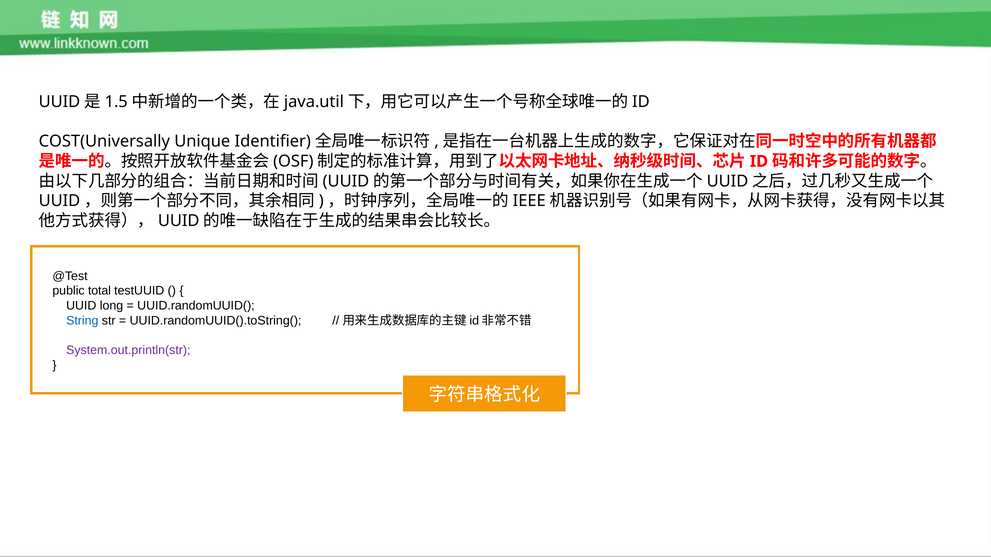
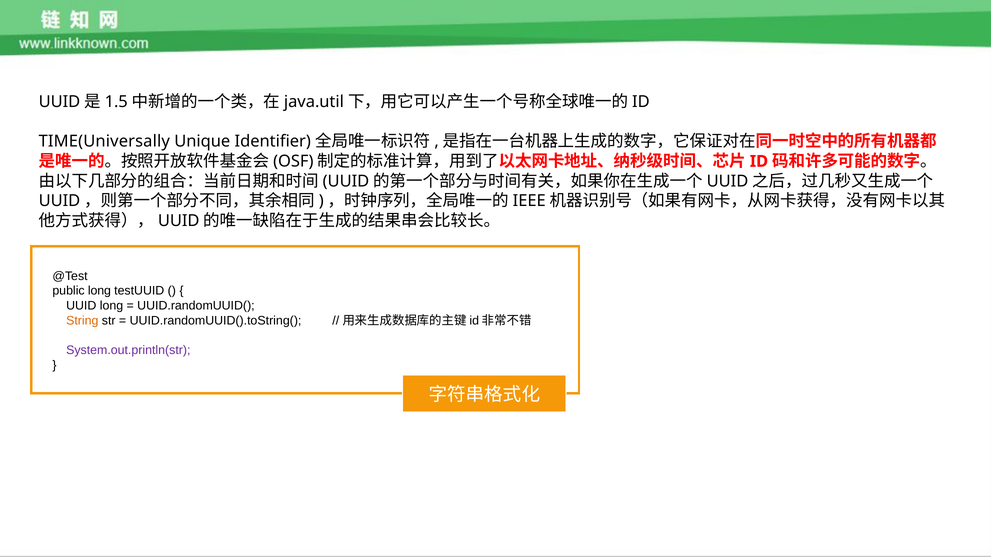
COST(Universally: COST(Universally -> TIME(Universally
public total: total -> long
String colour: blue -> orange
